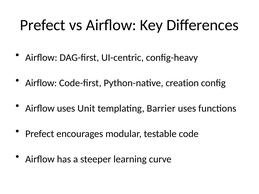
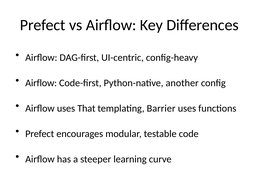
creation: creation -> another
Unit: Unit -> That
